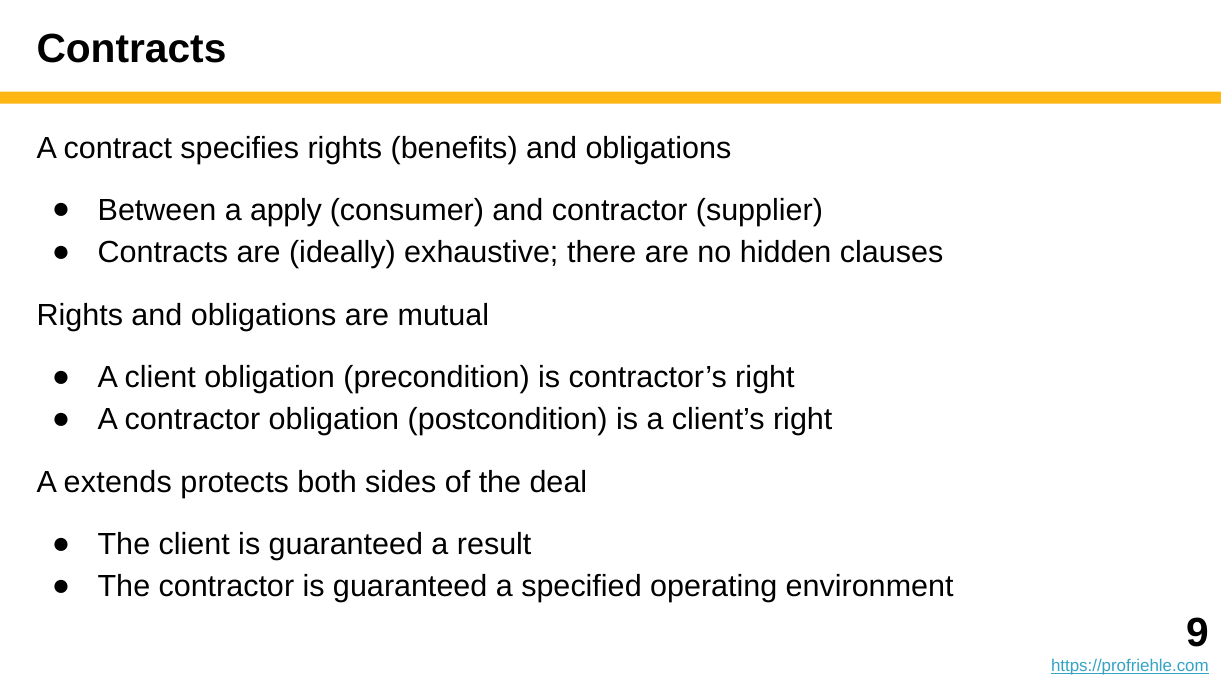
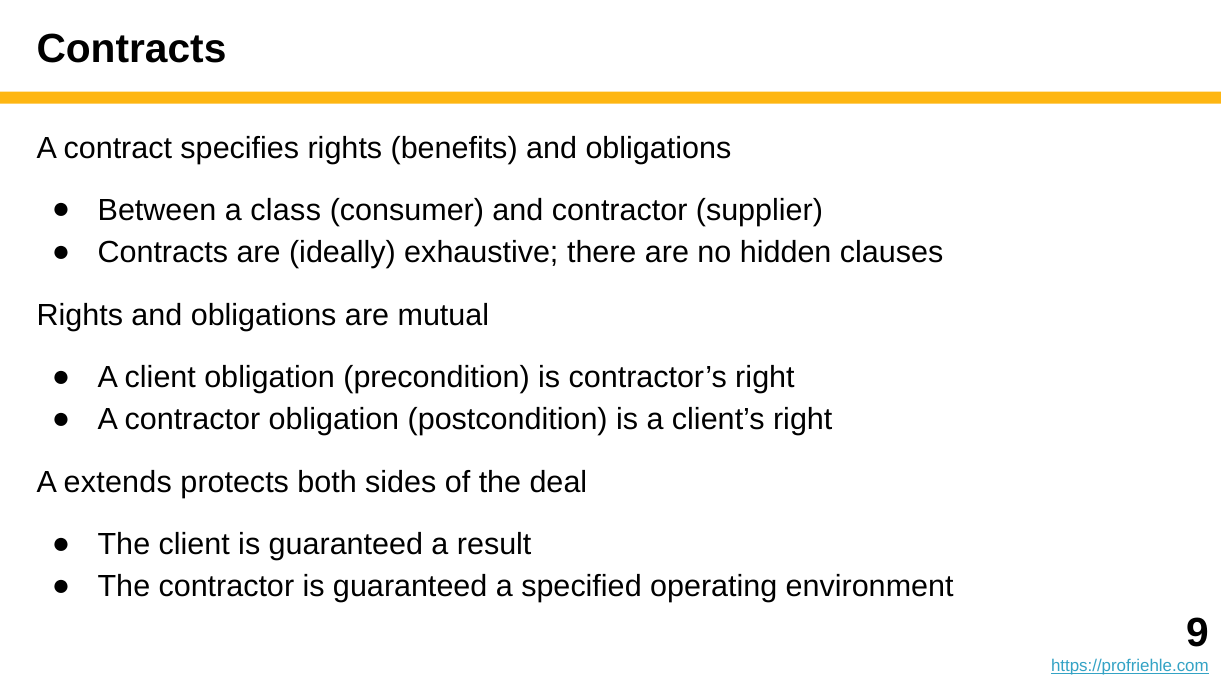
apply: apply -> class
